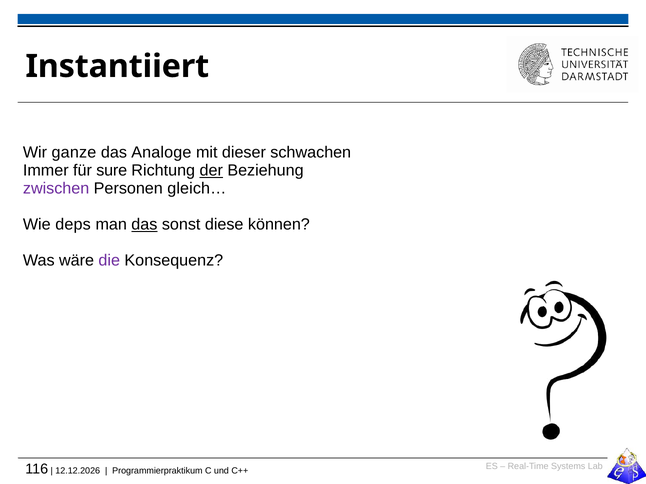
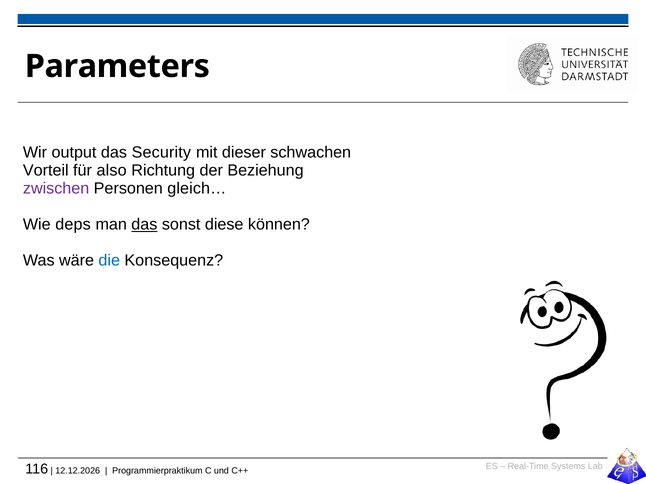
Instantiiert: Instantiiert -> Parameters
ganze: ganze -> output
Analoge: Analoge -> Security
Immer: Immer -> Vorteil
sure: sure -> also
der underline: present -> none
die colour: purple -> blue
